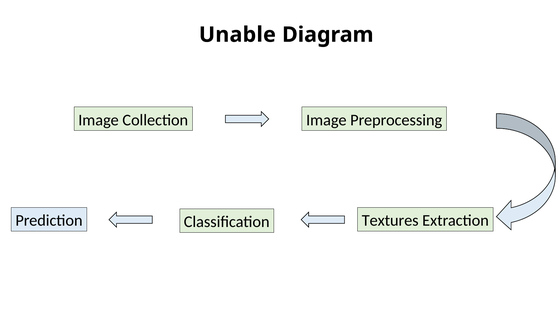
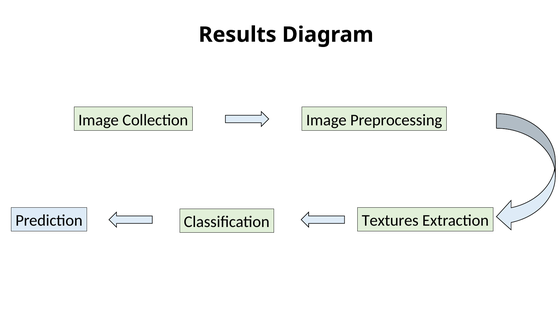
Unable: Unable -> Results
